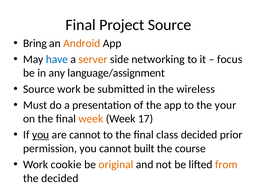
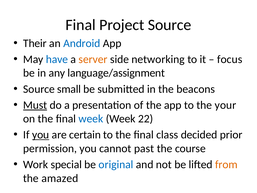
Bring: Bring -> Their
Android colour: orange -> blue
Source work: work -> small
wireless: wireless -> beacons
Must underline: none -> present
week at (91, 119) colour: orange -> blue
17: 17 -> 22
are cannot: cannot -> certain
built: built -> past
cookie: cookie -> special
original colour: orange -> blue
the decided: decided -> amazed
